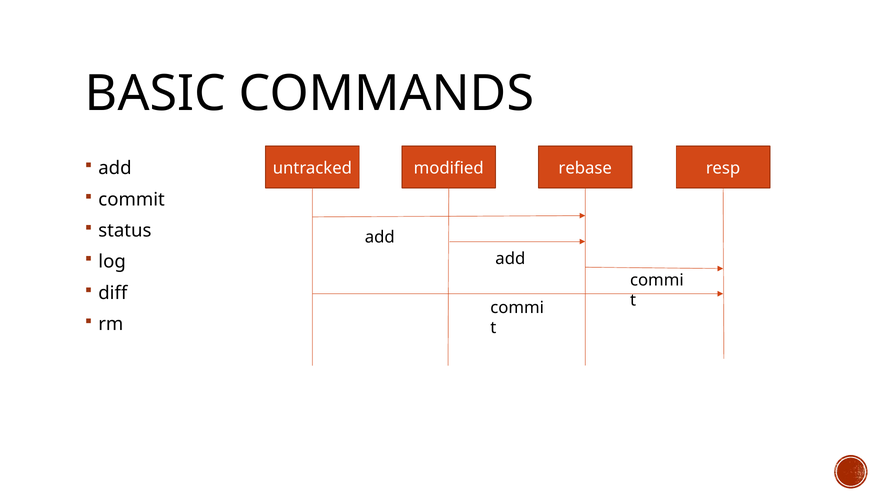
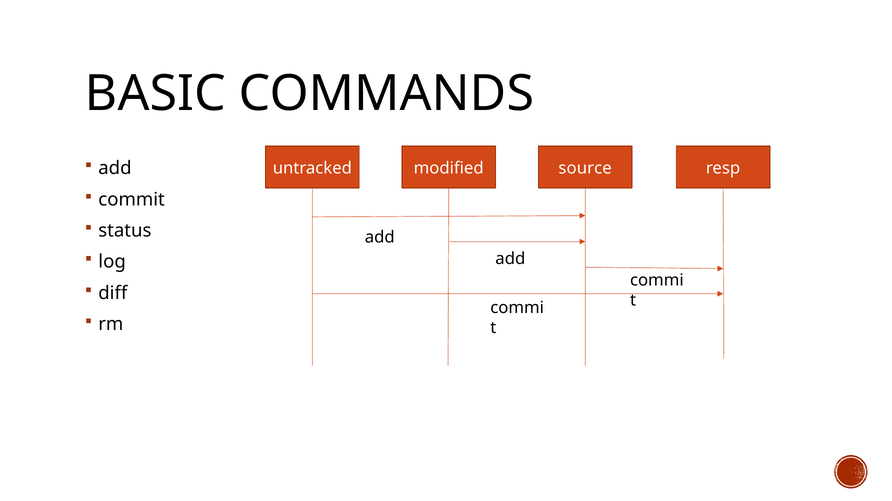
rebase: rebase -> source
